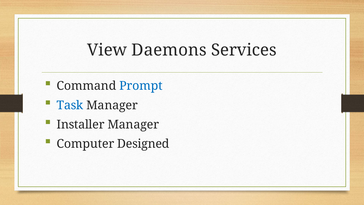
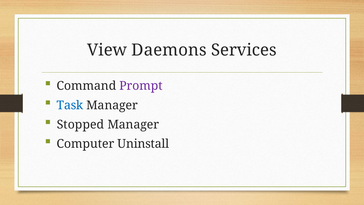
Prompt colour: blue -> purple
Installer: Installer -> Stopped
Designed: Designed -> Uninstall
